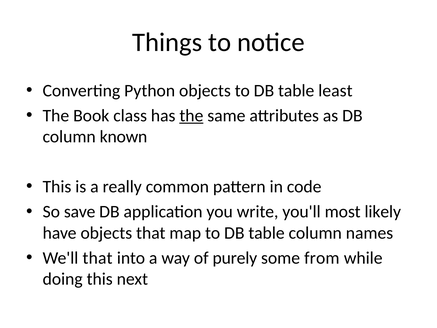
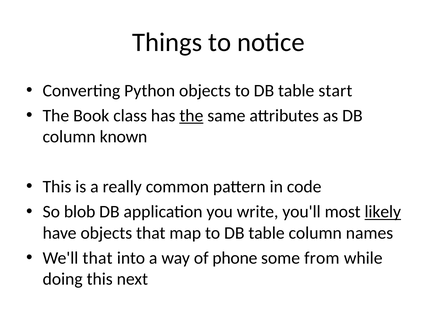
least: least -> start
save: save -> blob
likely underline: none -> present
purely: purely -> phone
